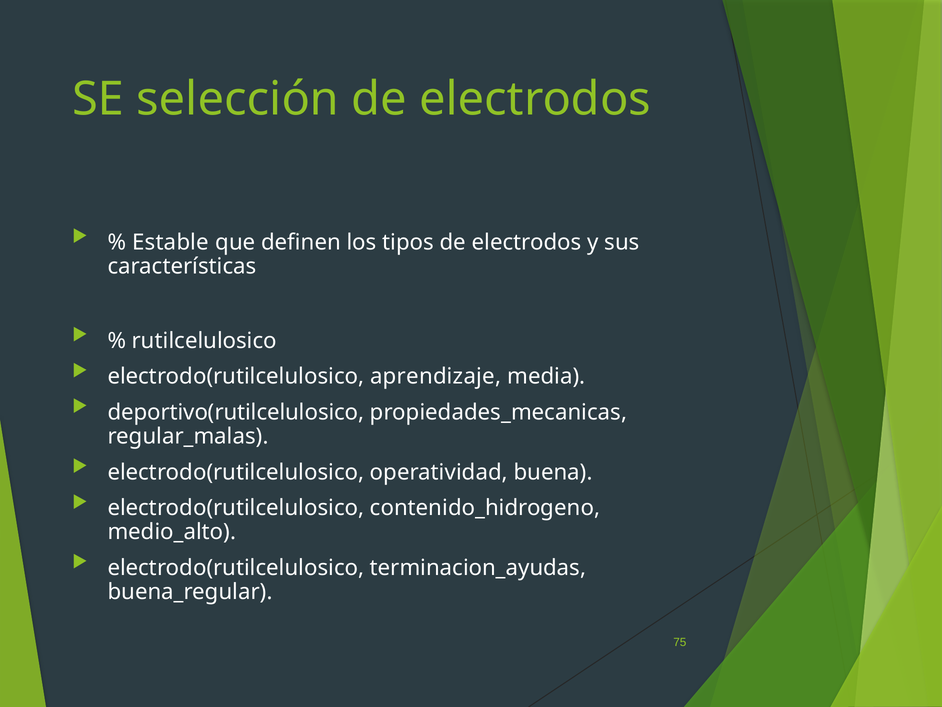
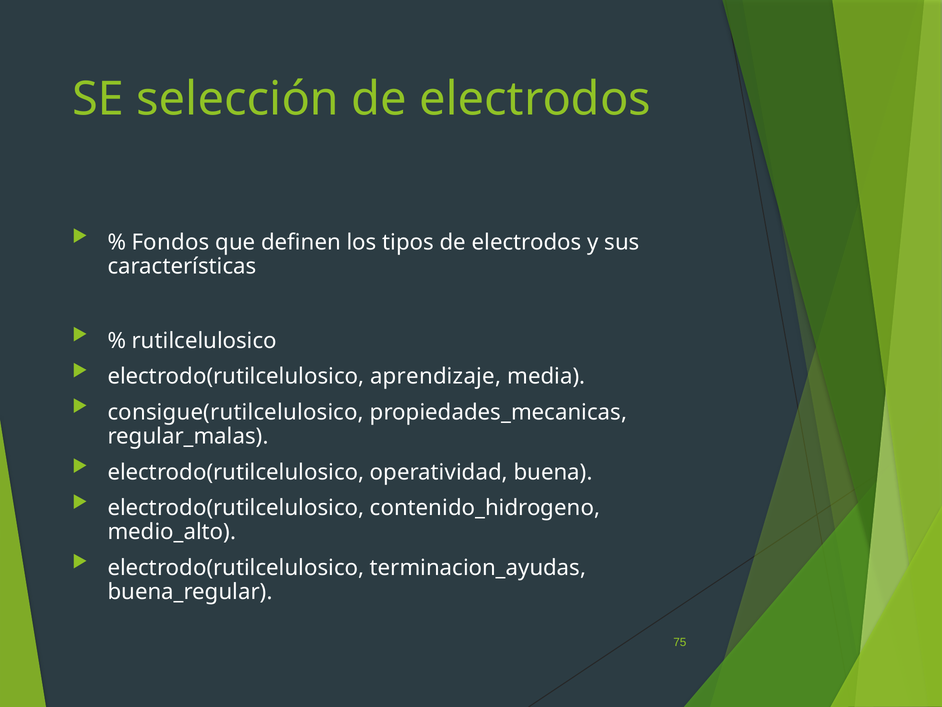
Estable: Estable -> Fondos
deportivo(rutilcelulosico: deportivo(rutilcelulosico -> consigue(rutilcelulosico
